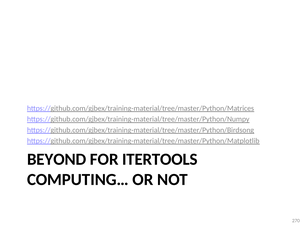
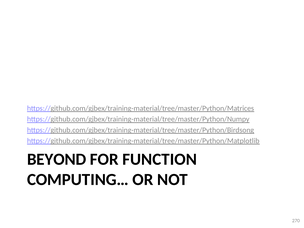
ITERTOOLS: ITERTOOLS -> FUNCTION
